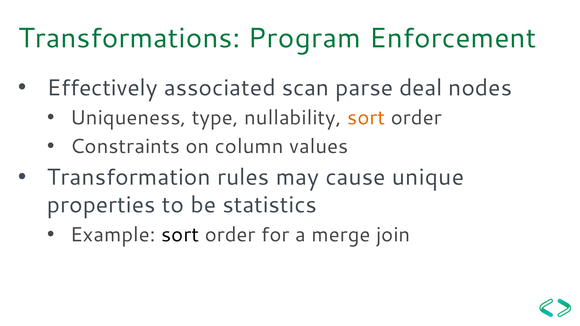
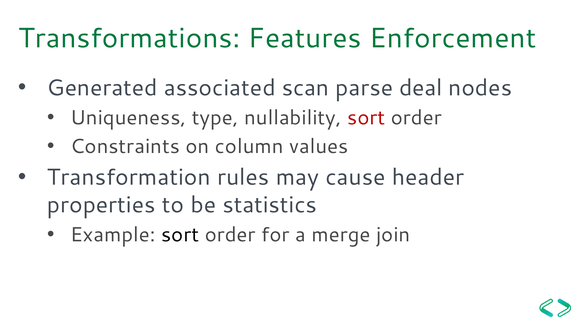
Program: Program -> Features
Effectively: Effectively -> Generated
sort at (366, 118) colour: orange -> red
unique: unique -> header
